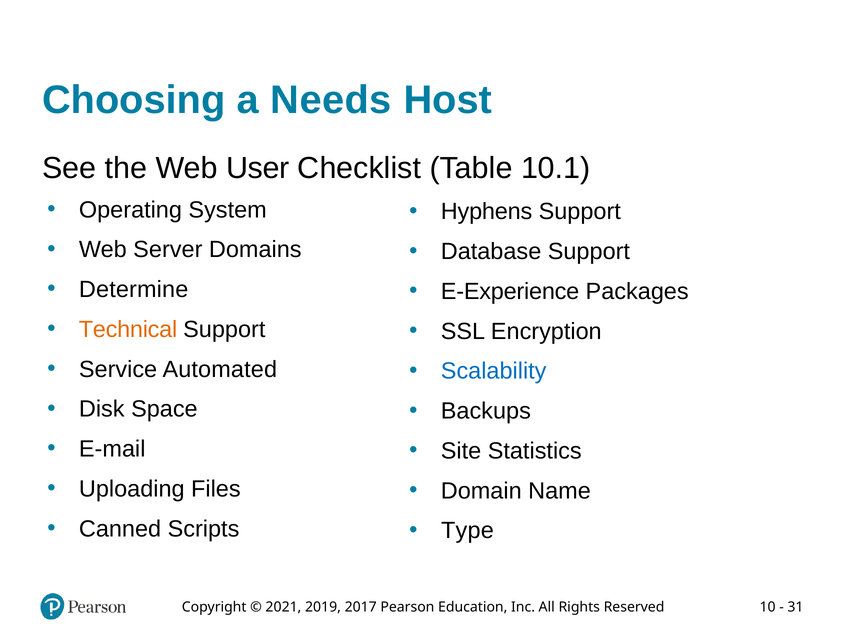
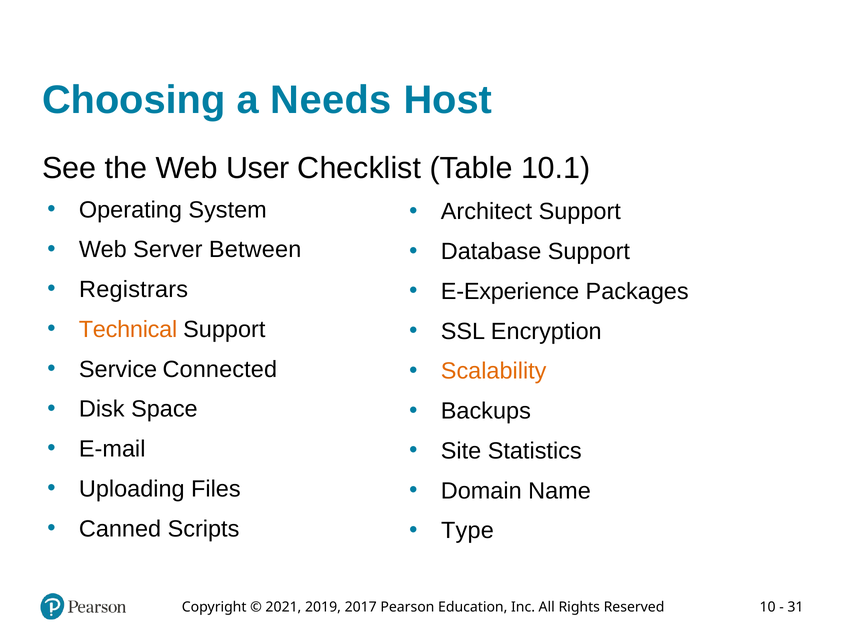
Hyphens: Hyphens -> Architect
Domains: Domains -> Between
Determine: Determine -> Registrars
Automated: Automated -> Connected
Scalability colour: blue -> orange
